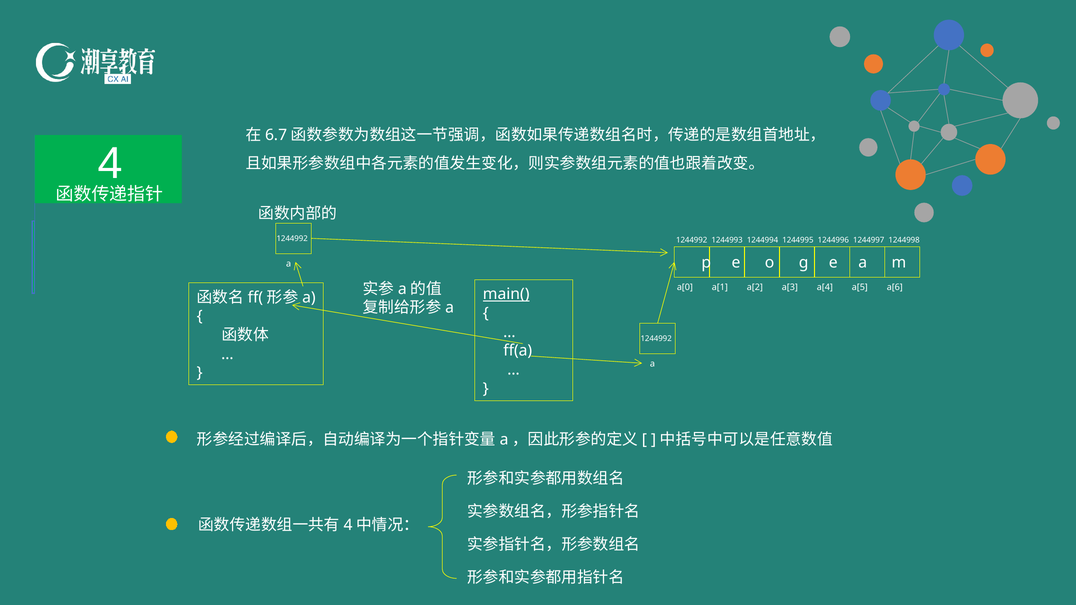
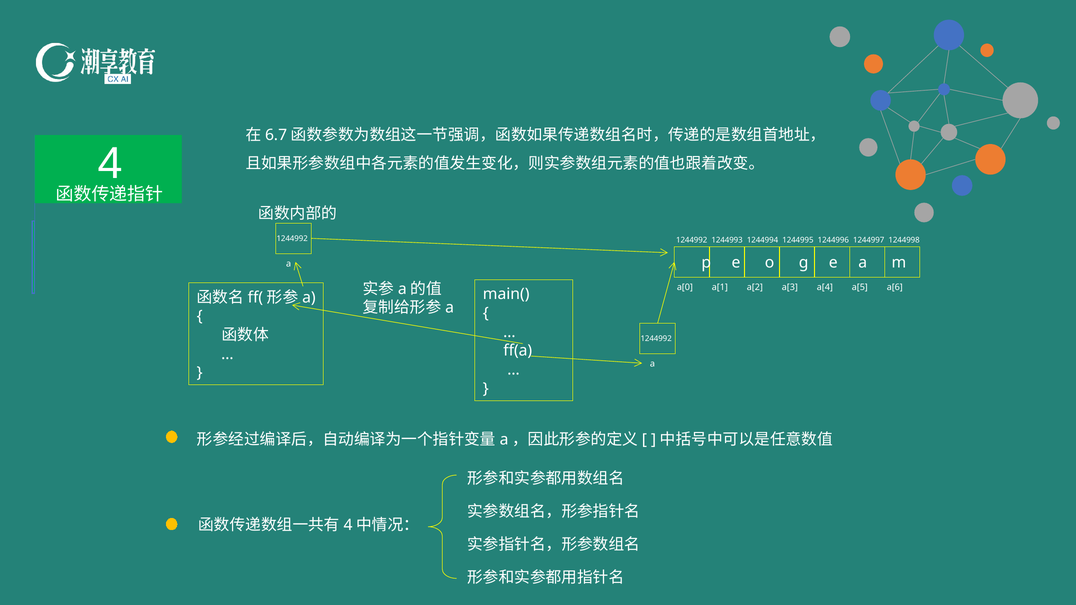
main( underline: present -> none
